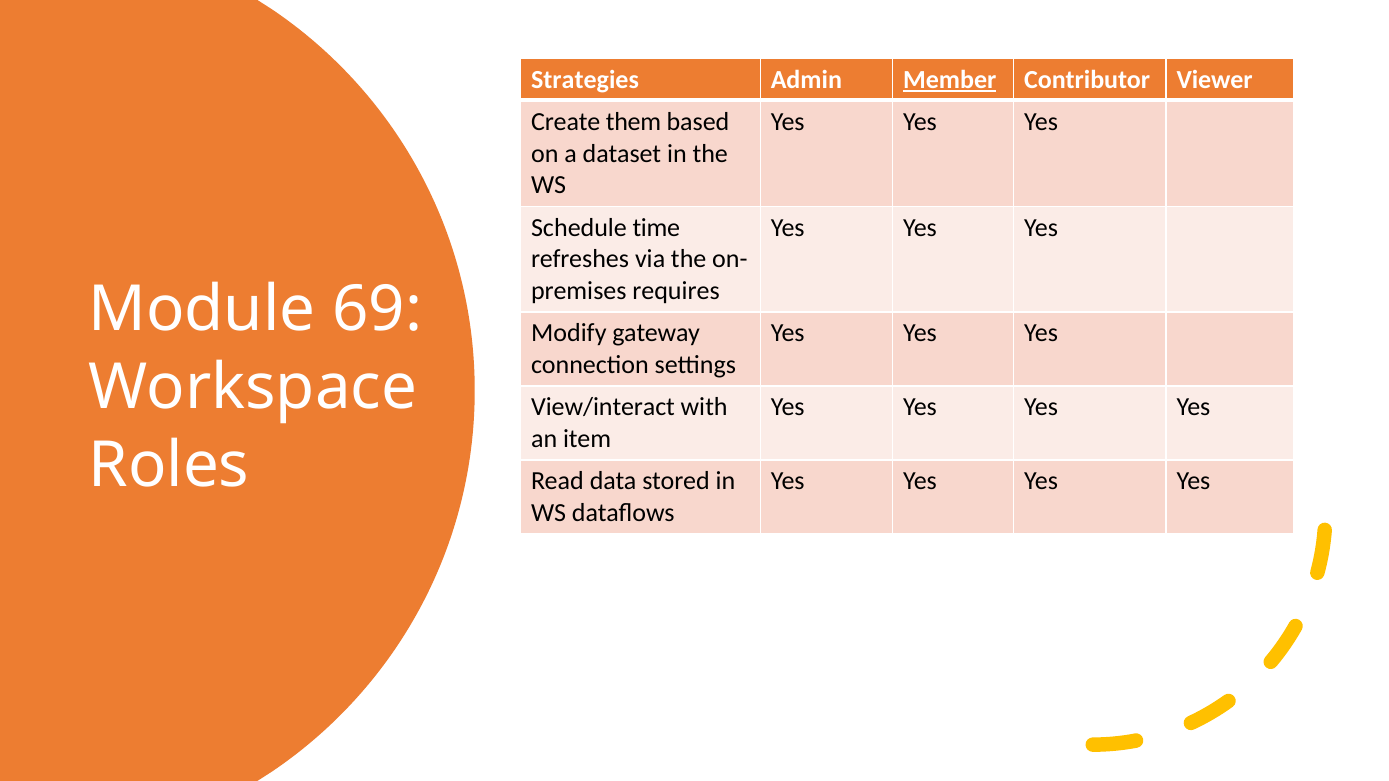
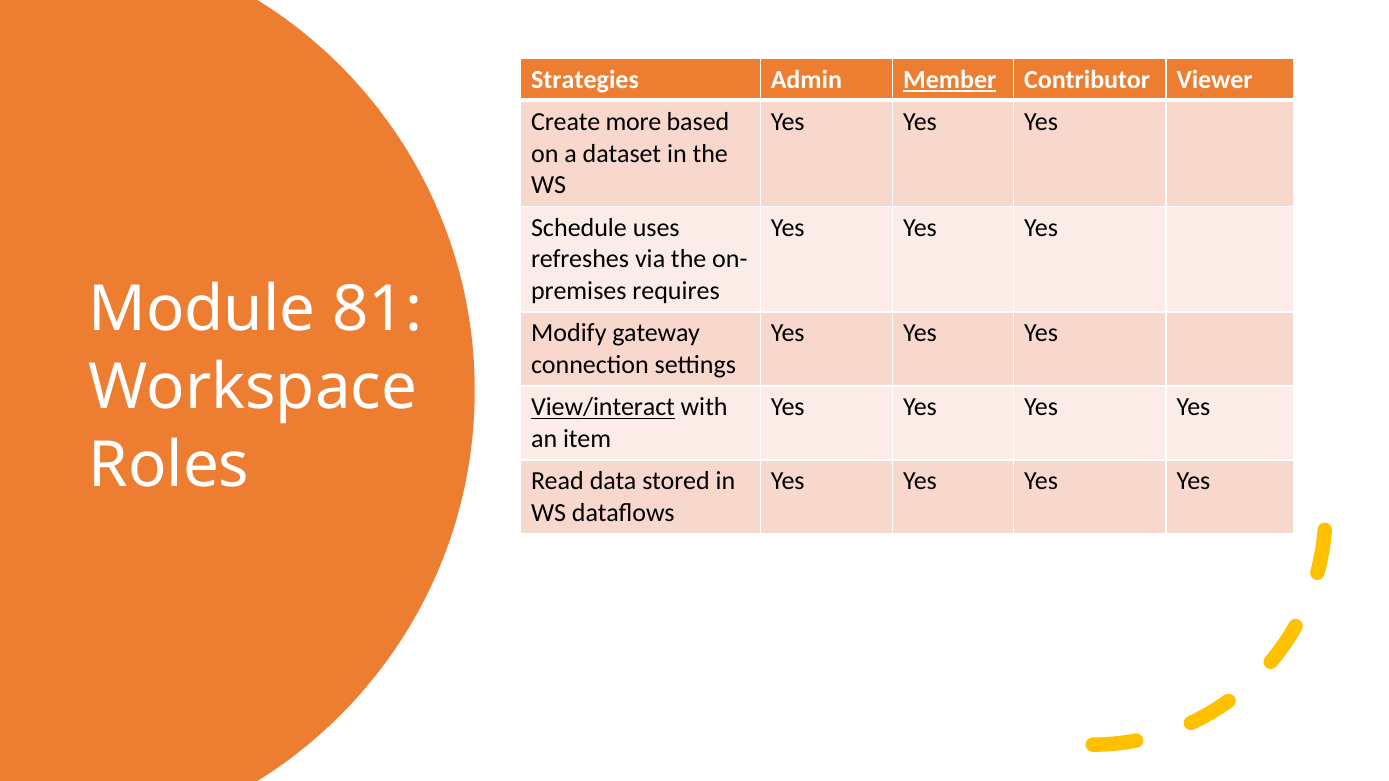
them: them -> more
time: time -> uses
69: 69 -> 81
View/interact underline: none -> present
